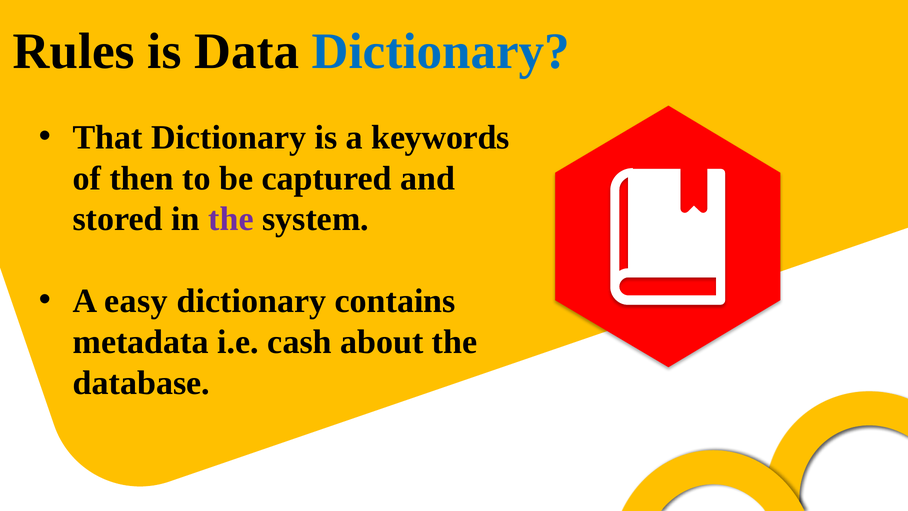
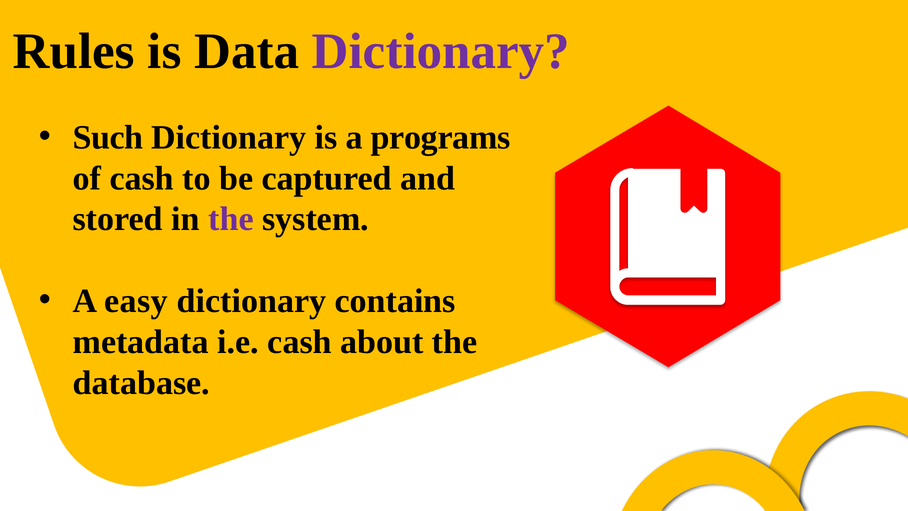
Dictionary at (441, 51) colour: blue -> purple
That: That -> Such
keywords: keywords -> programs
of then: then -> cash
